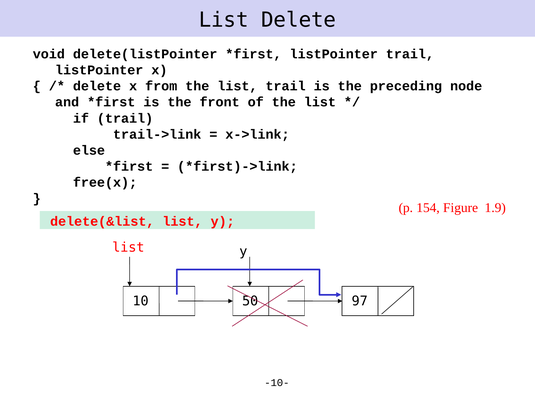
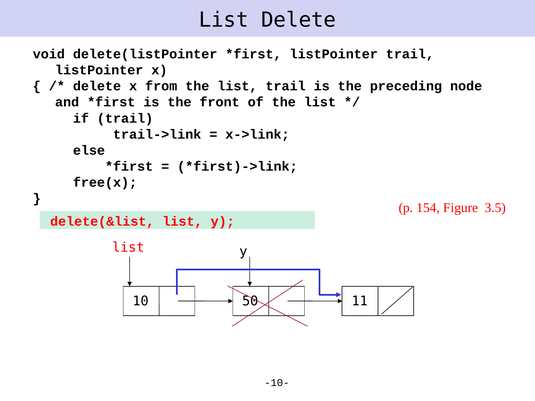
1.9: 1.9 -> 3.5
97: 97 -> 11
